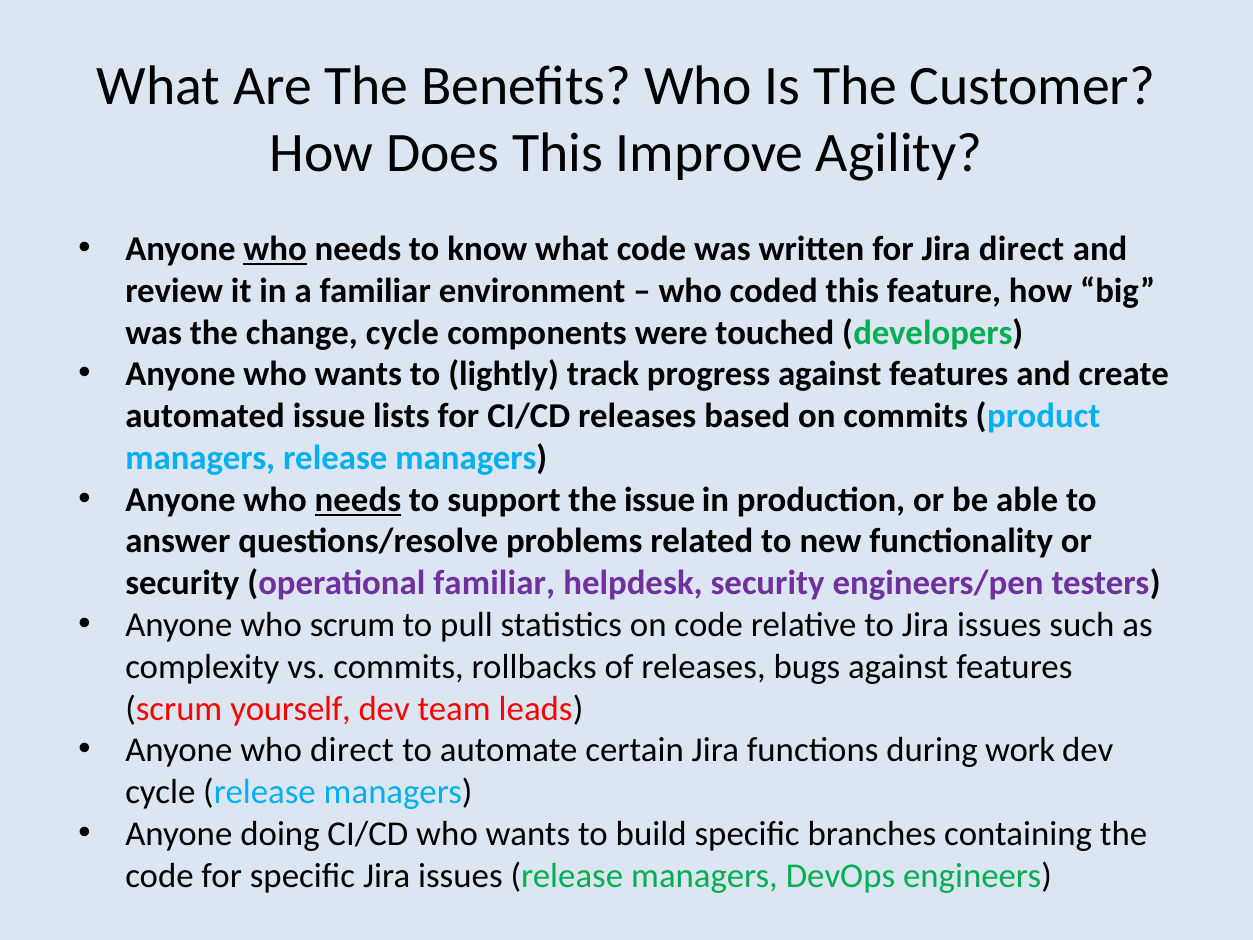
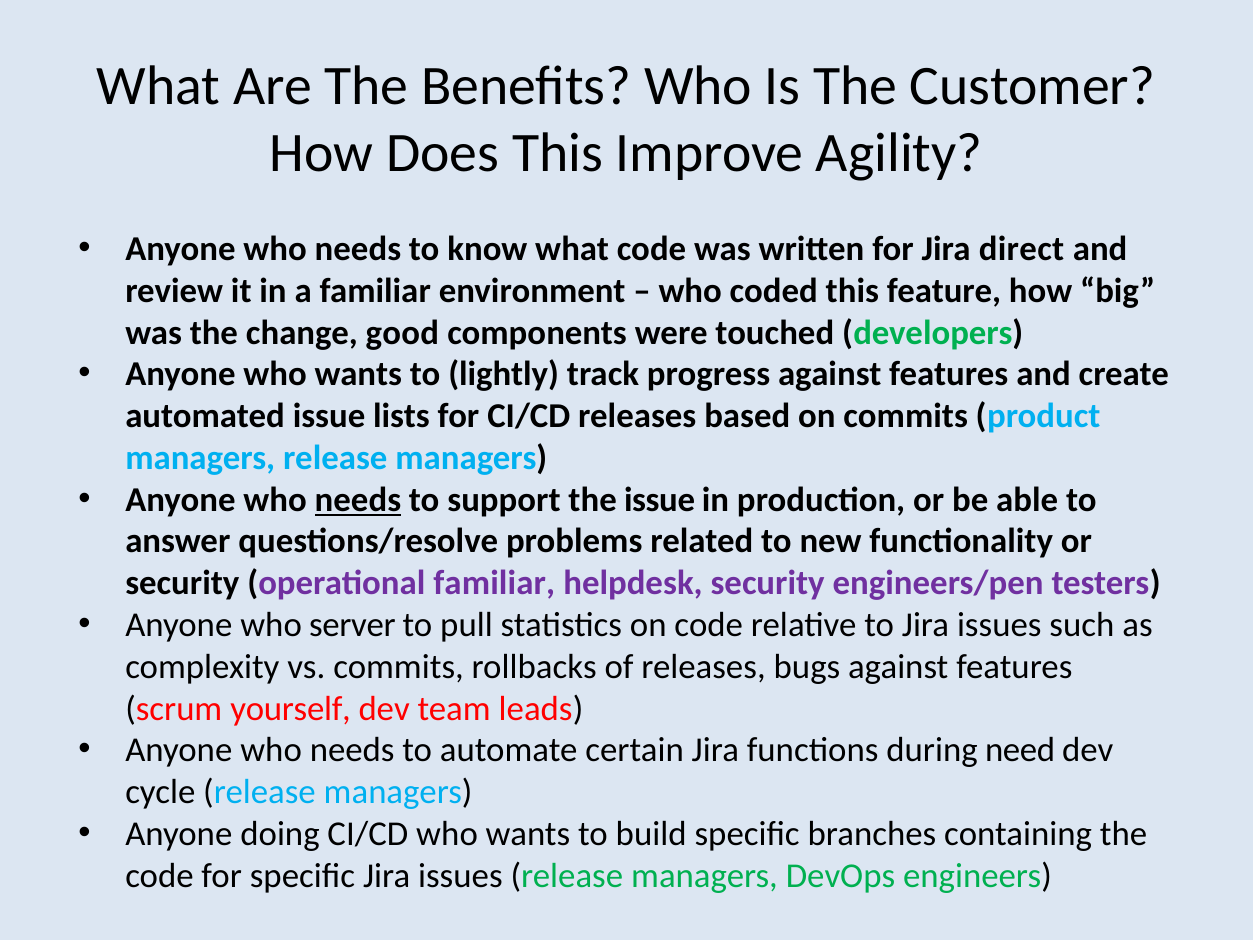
who at (275, 249) underline: present -> none
change cycle: cycle -> good
who scrum: scrum -> server
direct at (352, 750): direct -> needs
work: work -> need
